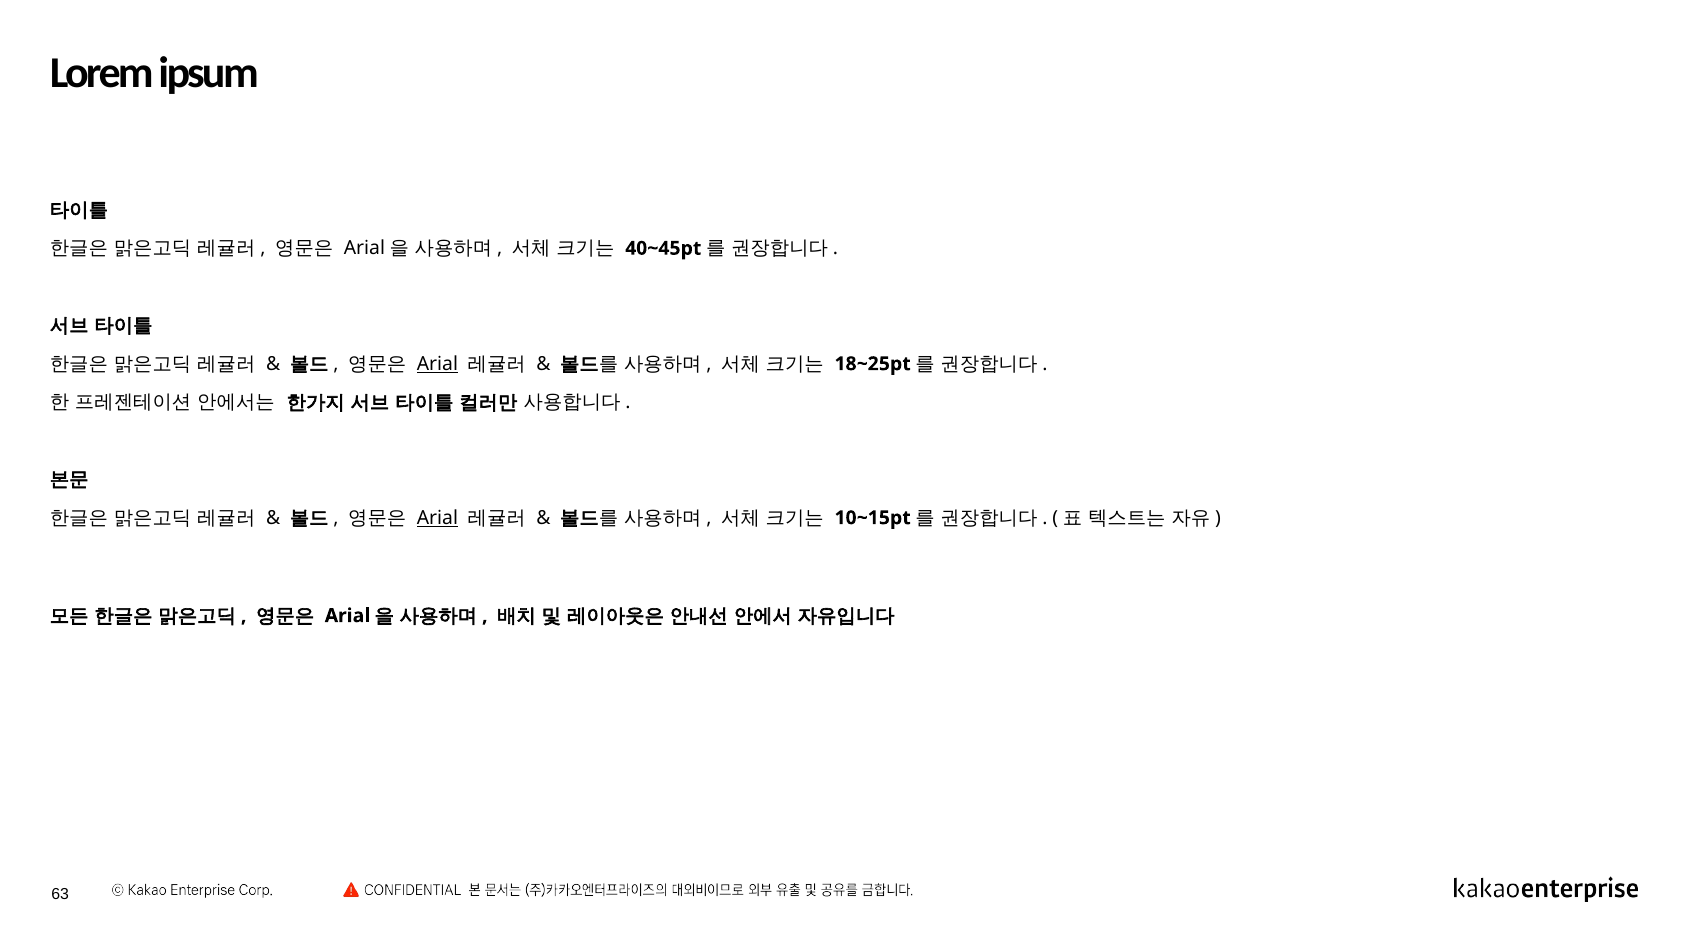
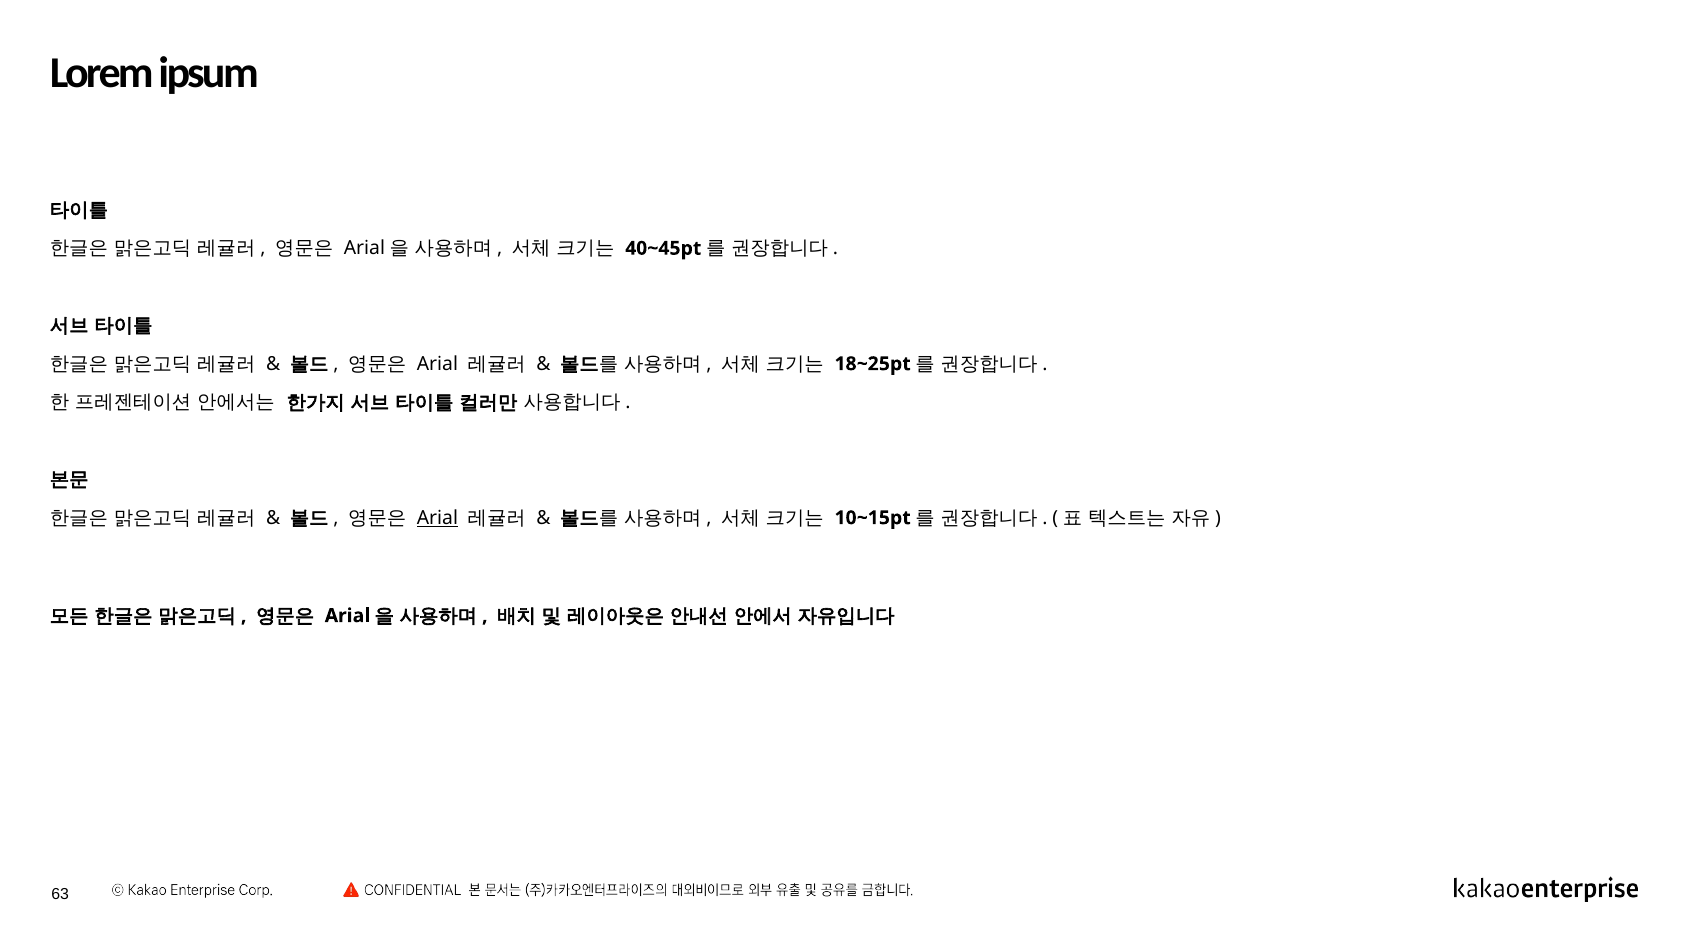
Arial at (437, 364) underline: present -> none
